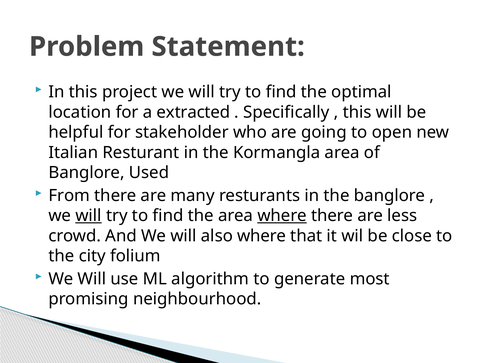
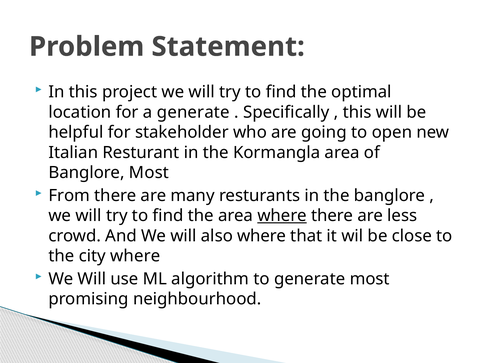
a extracted: extracted -> generate
Banglore Used: Used -> Most
will at (89, 216) underline: present -> none
city folium: folium -> where
